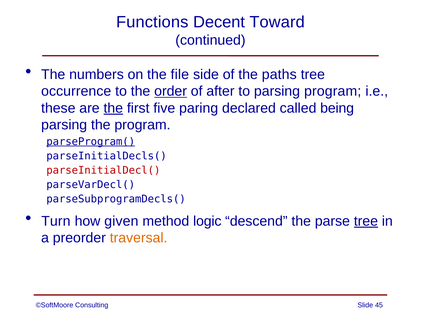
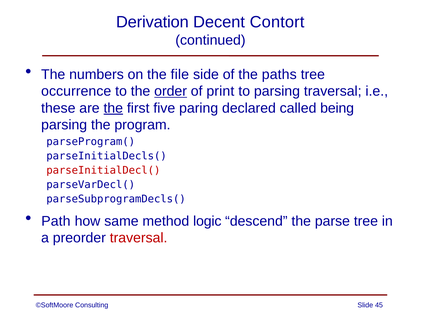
Functions: Functions -> Derivation
Toward: Toward -> Contort
after: after -> print
parsing program: program -> traversal
parseProgram( underline: present -> none
Turn: Turn -> Path
given: given -> same
tree at (366, 221) underline: present -> none
traversal at (139, 238) colour: orange -> red
